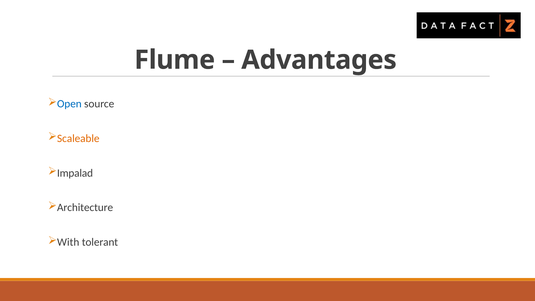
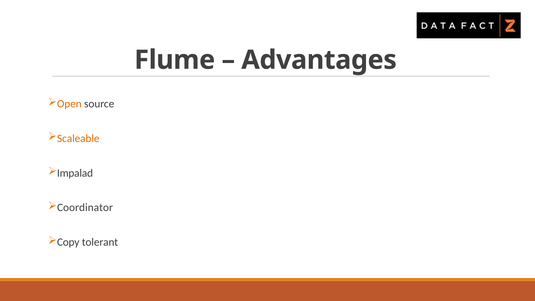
Open colour: blue -> orange
Architecture: Architecture -> Coordinator
With: With -> Copy
